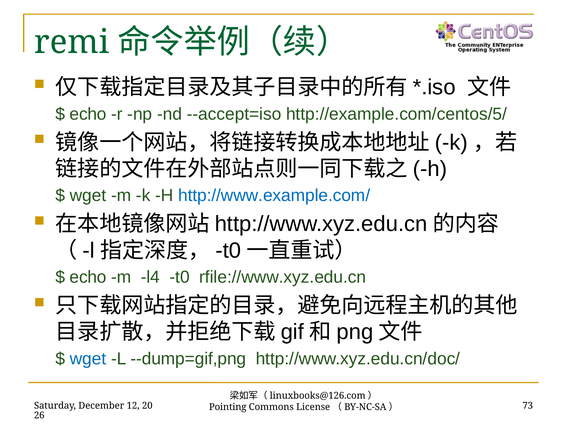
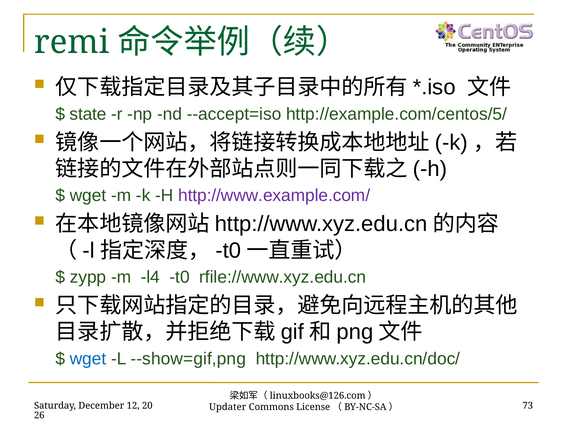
echo at (88, 114): echo -> state
http://www.example.com/ colour: blue -> purple
echo at (88, 277): echo -> zypp
--dump=gif,png: --dump=gif,png -> --show=gif,png
Pointing: Pointing -> Updater
